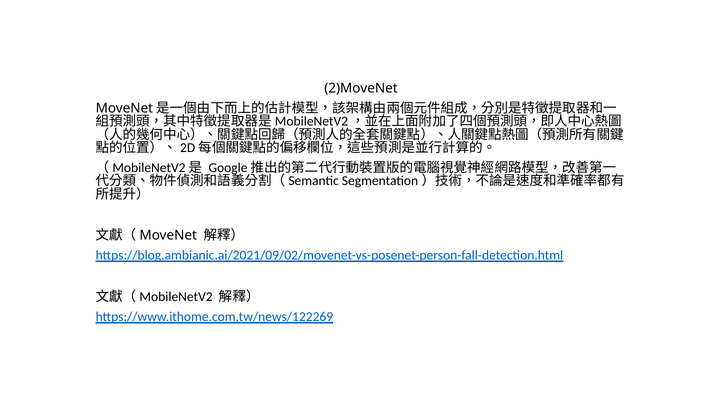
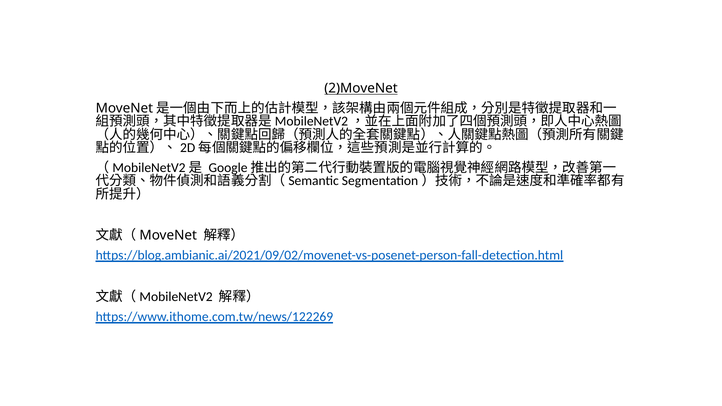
2)MoveNet underline: none -> present
